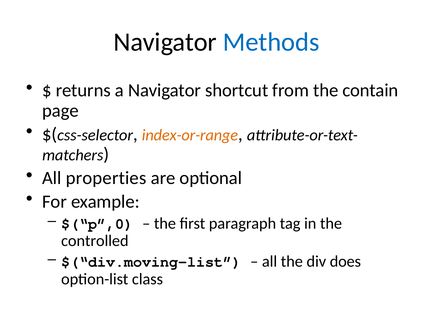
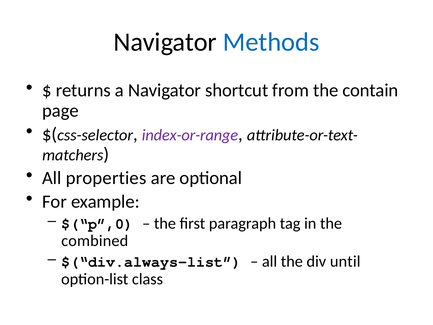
index-or-range colour: orange -> purple
controlled: controlled -> combined
$(“div.moving-list: $(“div.moving-list -> $(“div.always-list
does: does -> until
